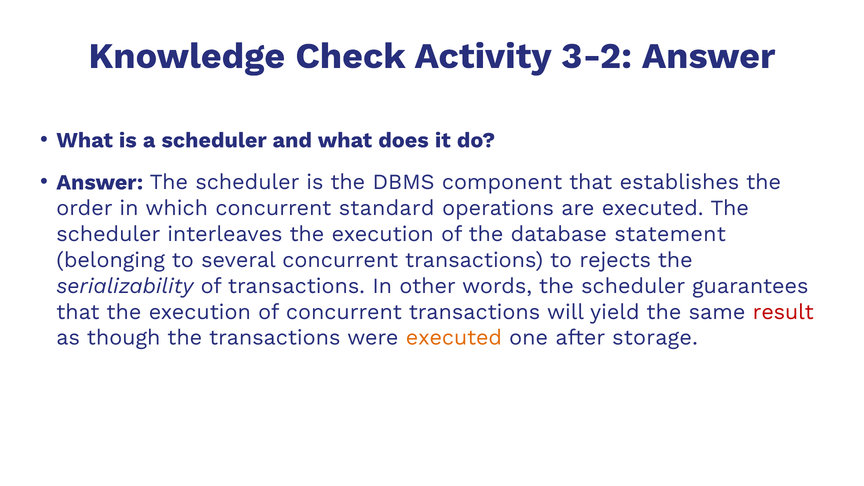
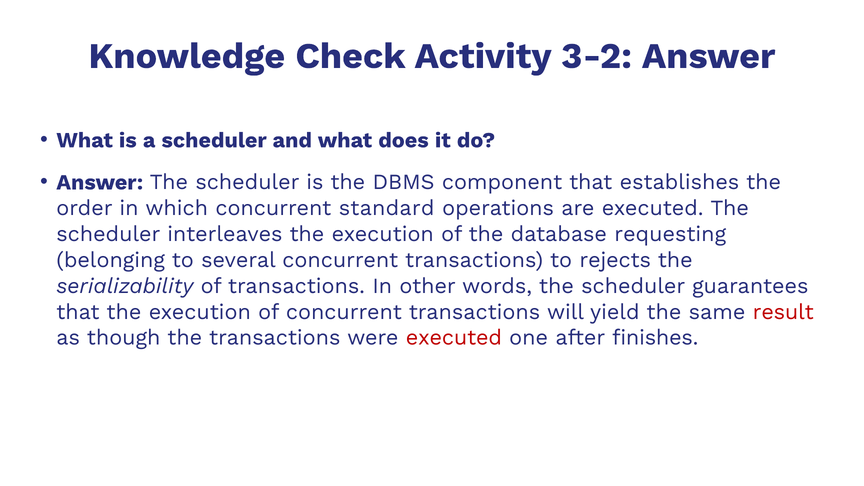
statement: statement -> requesting
executed at (454, 338) colour: orange -> red
storage: storage -> finishes
